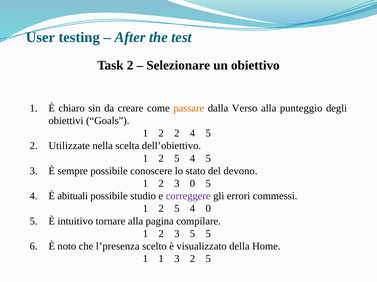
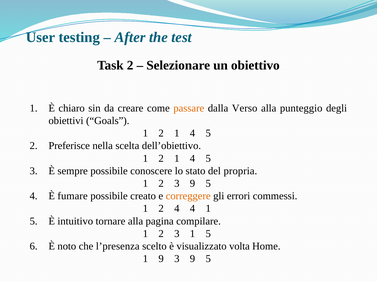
2 at (177, 134): 2 -> 1
Utilizzate: Utilizzate -> Preferisce
5 at (177, 159): 5 -> 1
devono: devono -> propria
2 3 0: 0 -> 9
abituali: abituali -> fumare
studio: studio -> creato
correggere colour: purple -> orange
5 at (177, 209): 5 -> 4
4 0: 0 -> 1
3 5: 5 -> 1
della: della -> volta
1 1: 1 -> 9
2 at (192, 259): 2 -> 9
